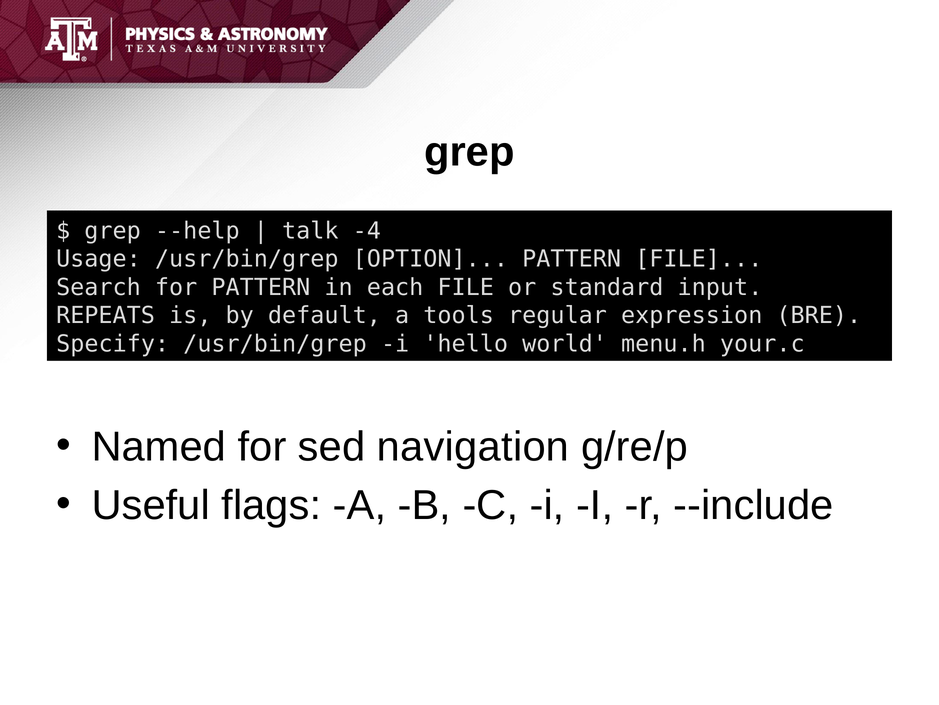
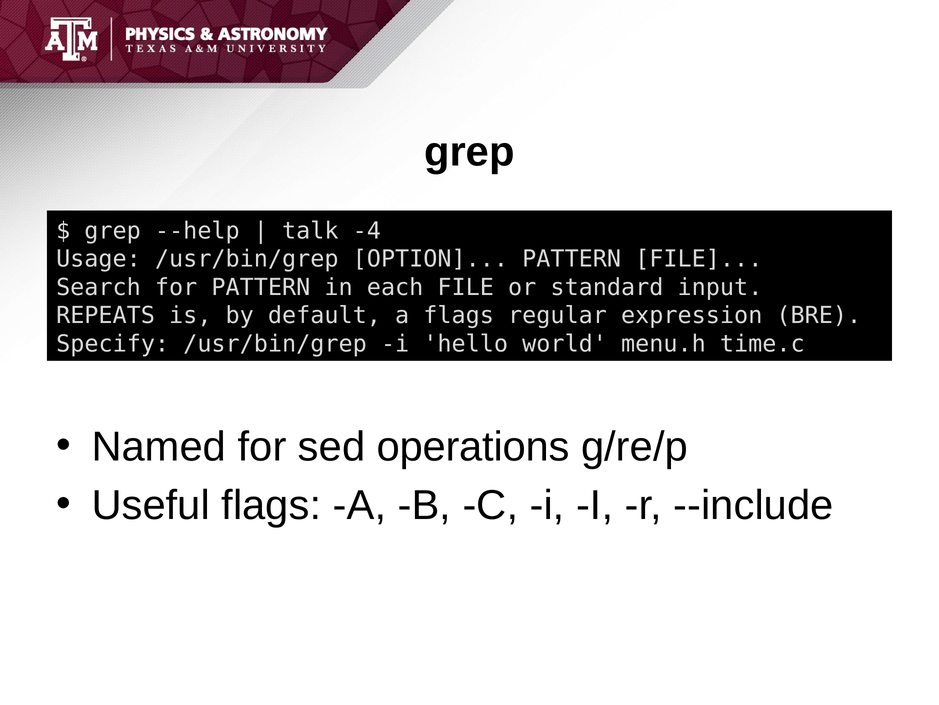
a tools: tools -> flags
your.c: your.c -> time.c
navigation: navigation -> operations
